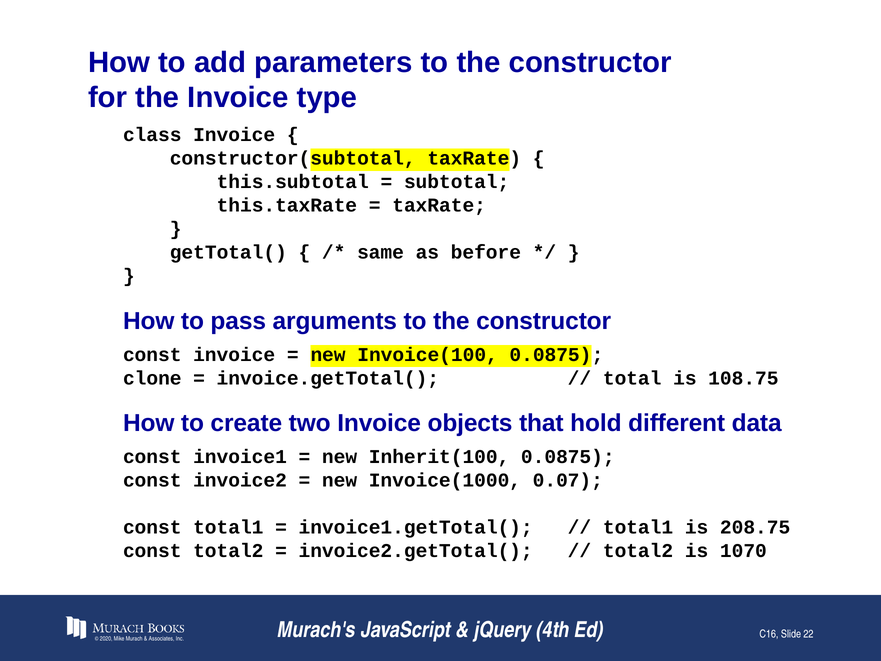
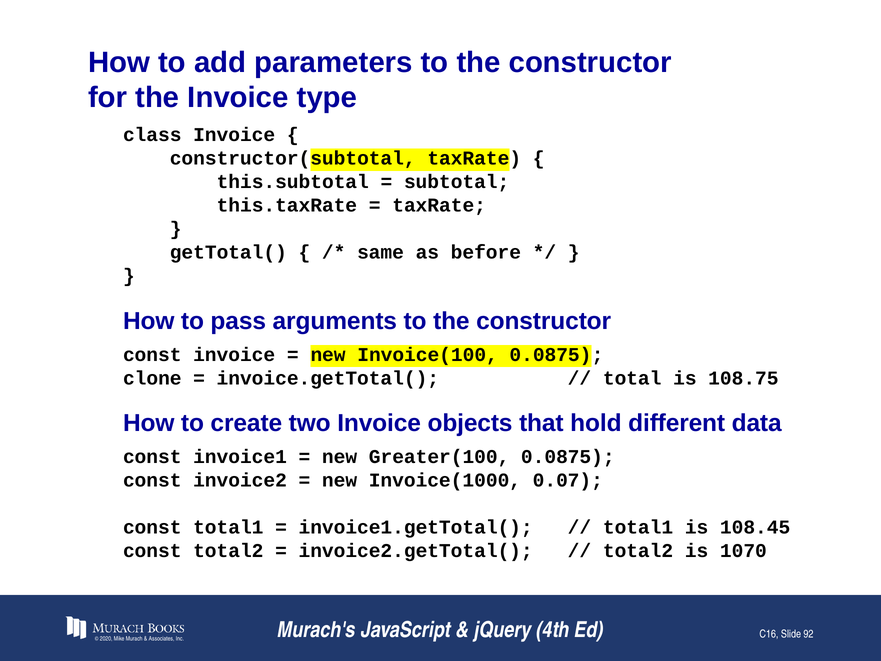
Inherit(100: Inherit(100 -> Greater(100
208.75: 208.75 -> 108.45
22: 22 -> 92
